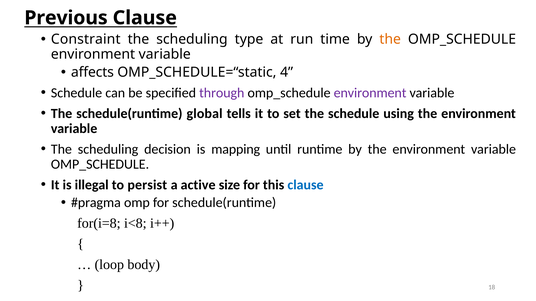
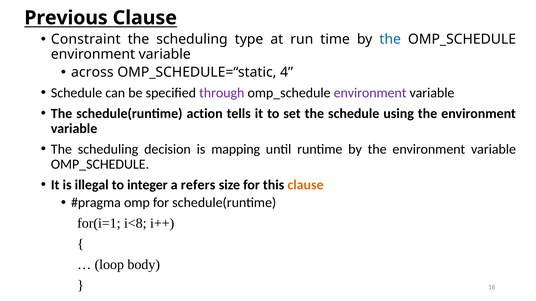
the at (390, 39) colour: orange -> blue
affects: affects -> across
global: global -> action
persist: persist -> integer
active: active -> refers
clause at (306, 185) colour: blue -> orange
for(i=8: for(i=8 -> for(i=1
